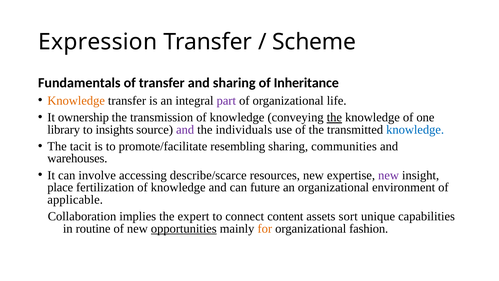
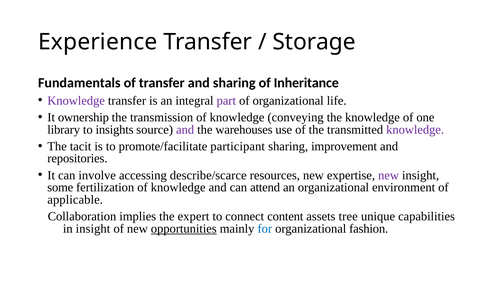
Expression: Expression -> Experience
Scheme: Scheme -> Storage
Knowledge at (76, 100) colour: orange -> purple
the at (334, 117) underline: present -> none
individuals: individuals -> warehouses
knowledge at (415, 129) colour: blue -> purple
resembling: resembling -> participant
communities: communities -> improvement
warehouses: warehouses -> repositories
place: place -> some
future: future -> attend
sort: sort -> tree
in routine: routine -> insight
for colour: orange -> blue
